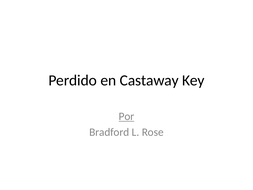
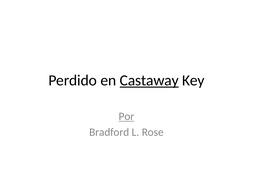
Castaway underline: none -> present
